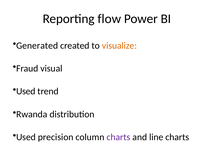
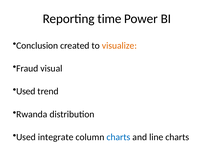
flow: flow -> time
Generated: Generated -> Conclusion
precision: precision -> integrate
charts at (118, 137) colour: purple -> blue
